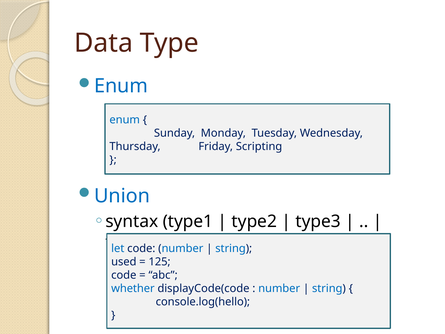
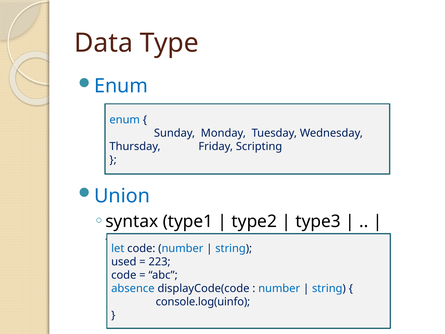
125: 125 -> 223
whether: whether -> absence
console.log(hello: console.log(hello -> console.log(uinfo
